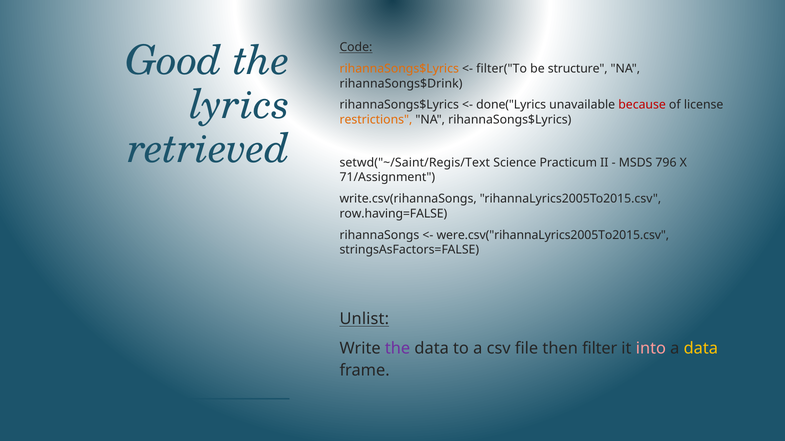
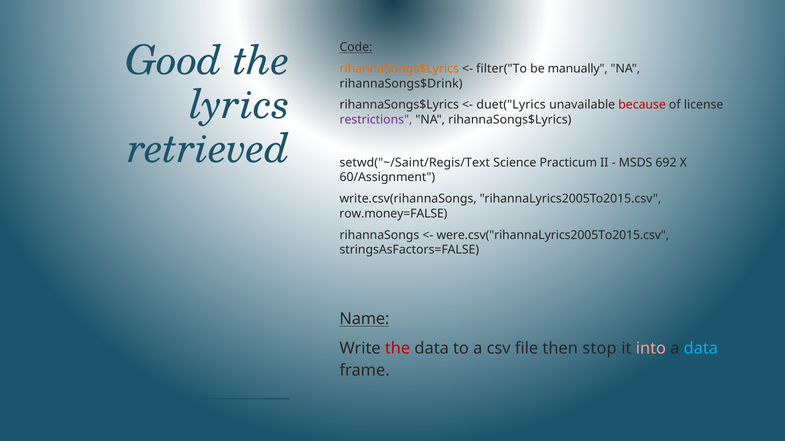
structure: structure -> manually
done("Lyrics: done("Lyrics -> duet("Lyrics
restrictions colour: orange -> purple
796: 796 -> 692
71/Assignment: 71/Assignment -> 60/Assignment
row.having=FALSE: row.having=FALSE -> row.money=FALSE
Unlist: Unlist -> Name
the at (398, 349) colour: purple -> red
filter: filter -> stop
data at (701, 349) colour: yellow -> light blue
